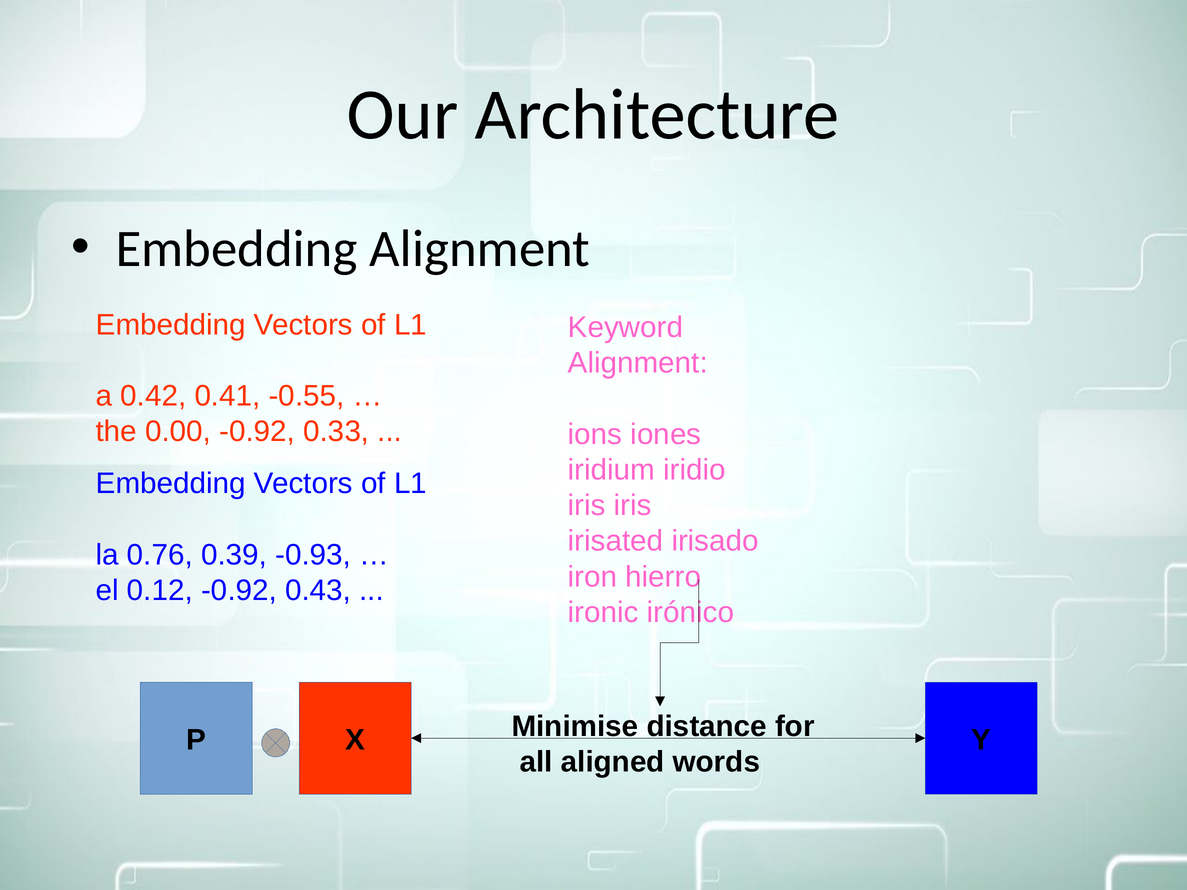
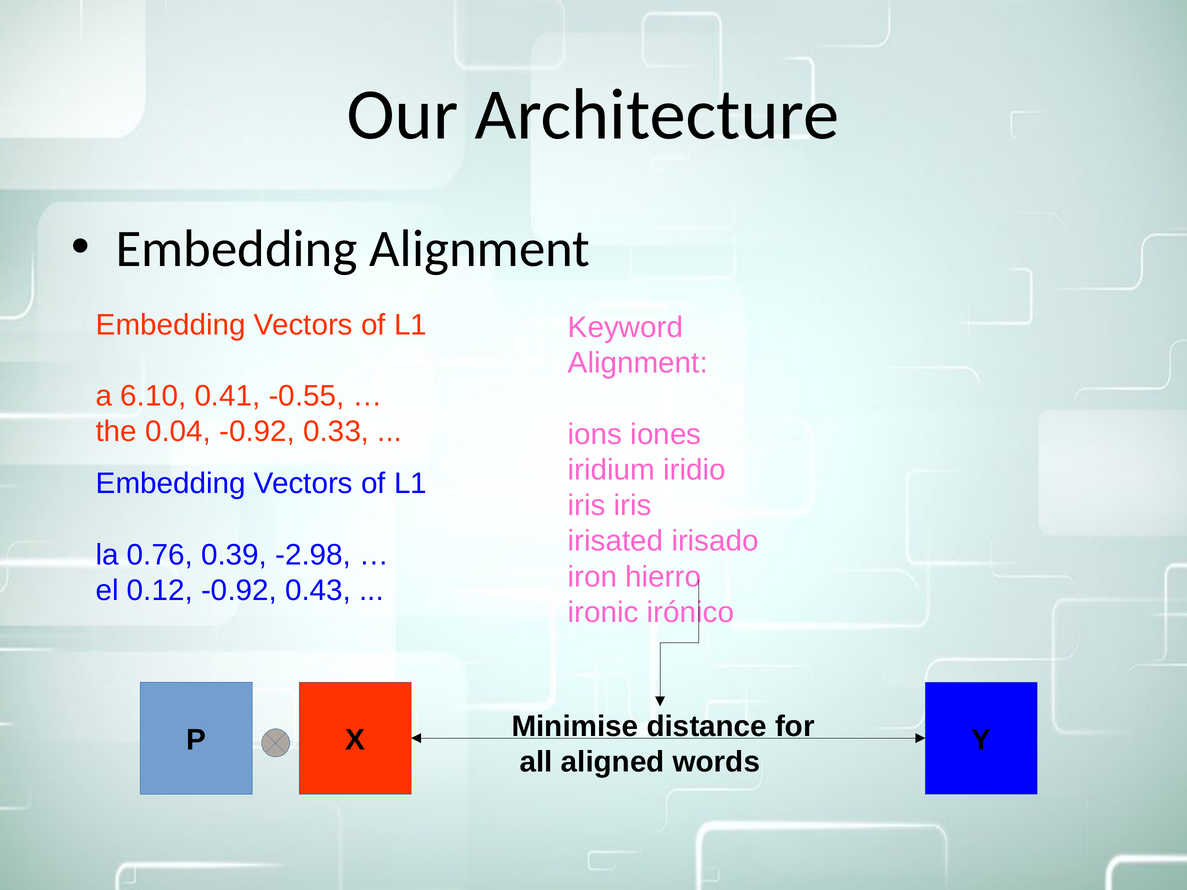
0.42: 0.42 -> 6.10
0.00: 0.00 -> 0.04
-0.93: -0.93 -> -2.98
